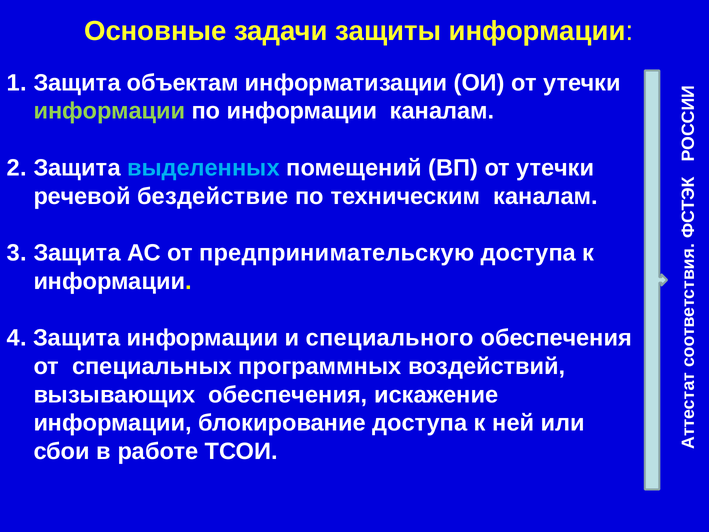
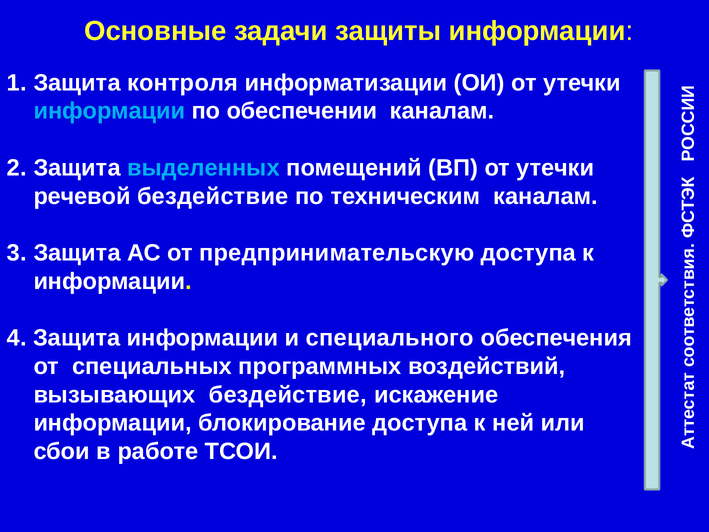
объектам: объектам -> контроля
информации at (109, 111) colour: light green -> light blue
по информации: информации -> обеспечении
вызывающих обеспечения: обеспечения -> бездействие
